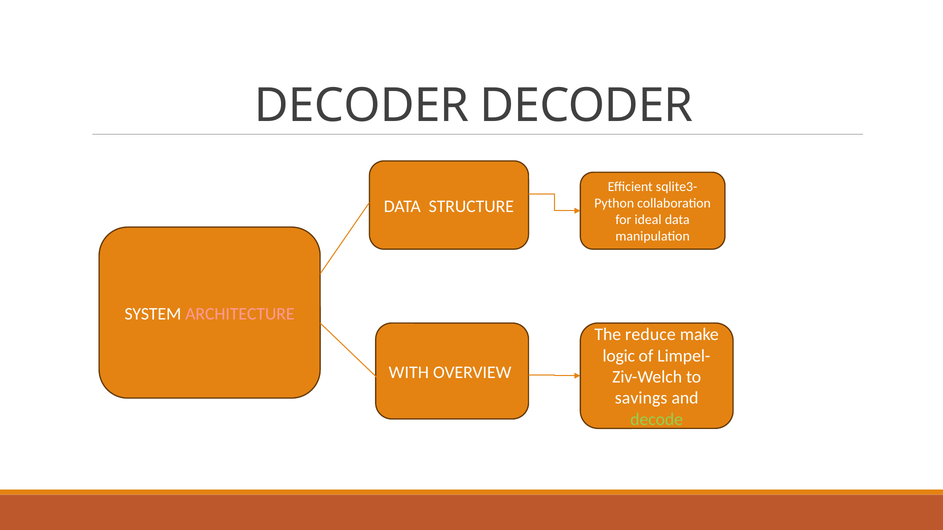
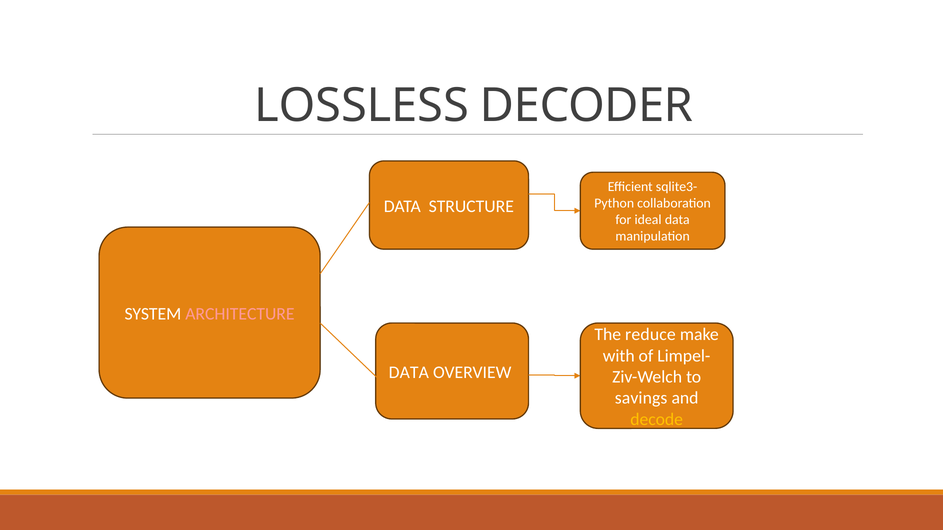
DECODER at (362, 106): DECODER -> LOSSLESS
logic: logic -> with
WITH at (409, 373): WITH -> DATA
decode colour: light green -> yellow
